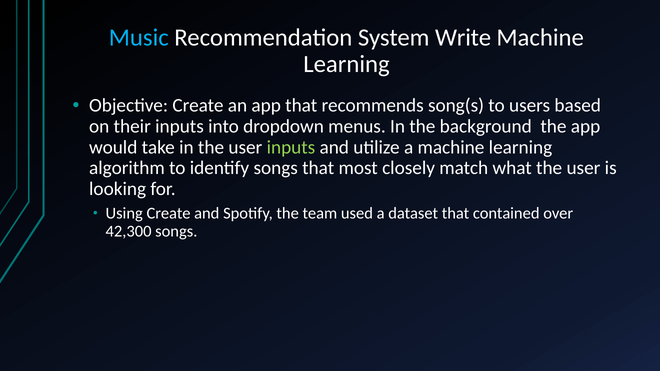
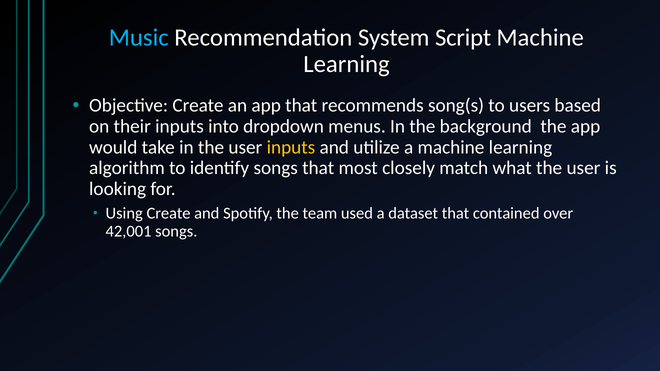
Write: Write -> Script
inputs at (291, 147) colour: light green -> yellow
42,300: 42,300 -> 42,001
